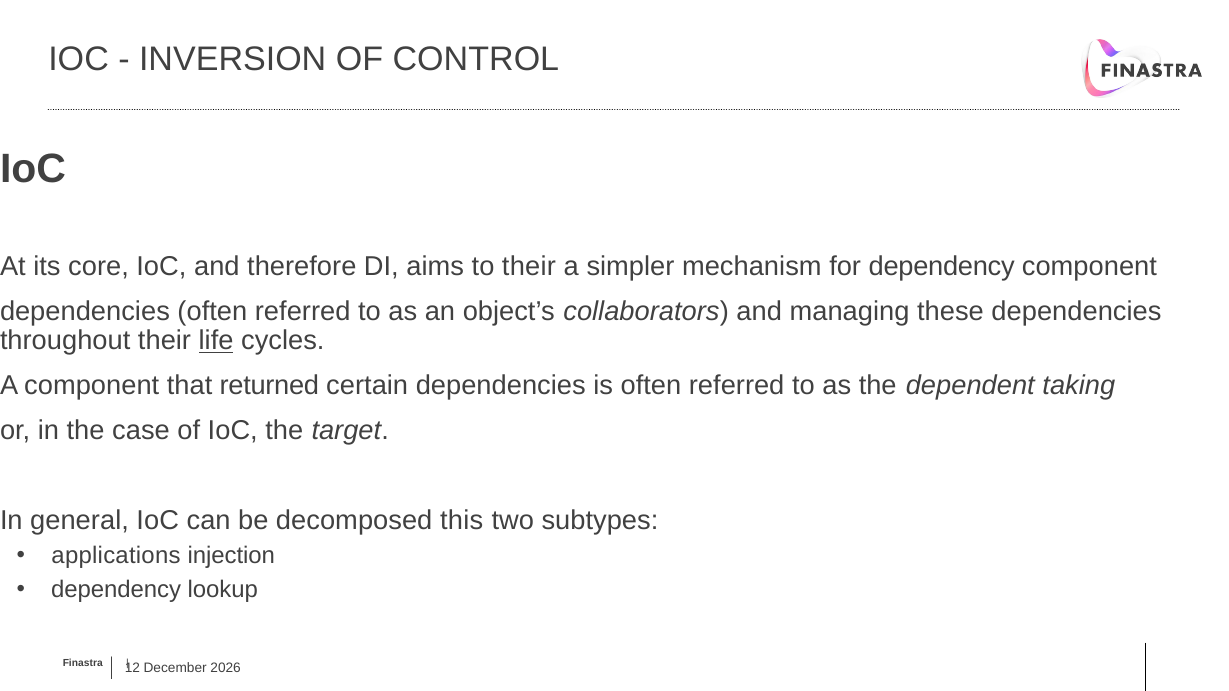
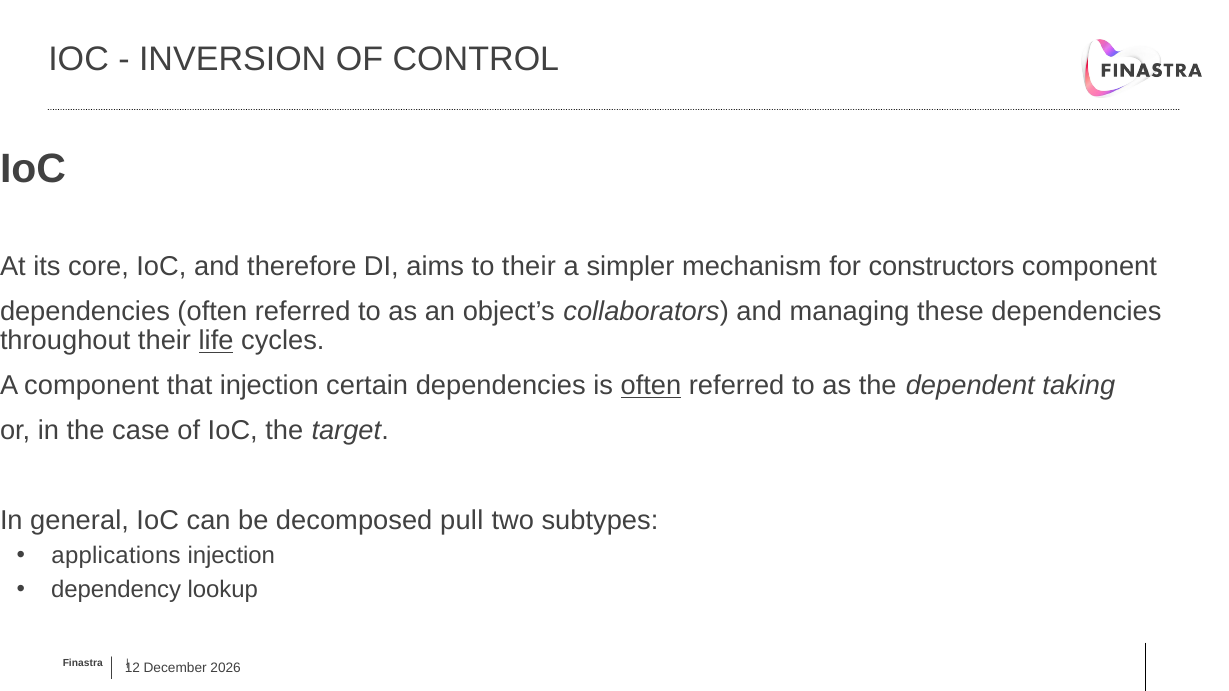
for dependency: dependency -> constructors
that returned: returned -> injection
often at (651, 386) underline: none -> present
this: this -> pull
